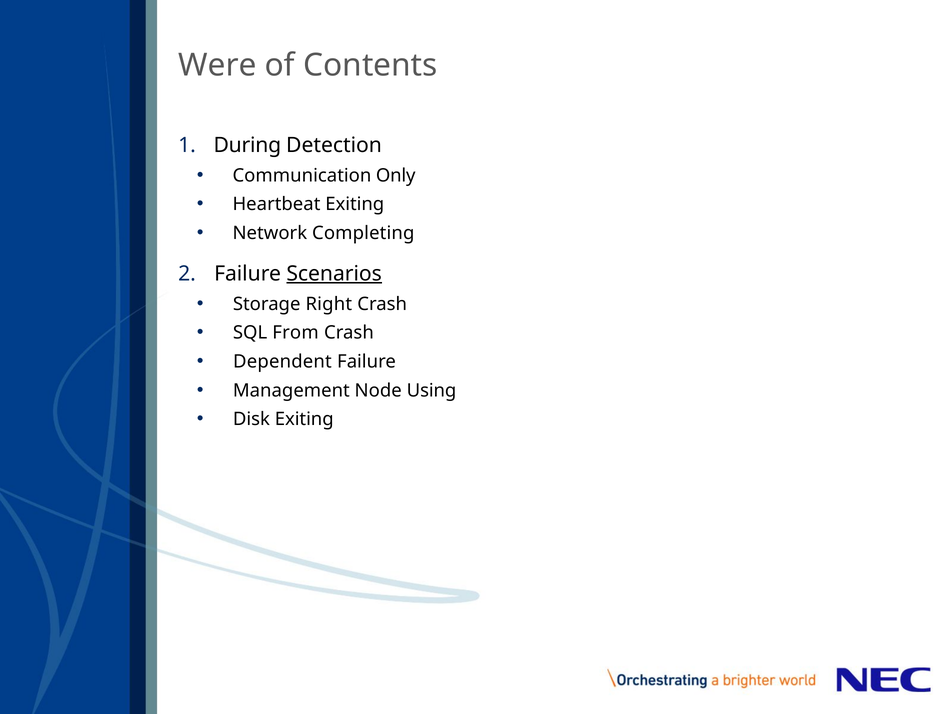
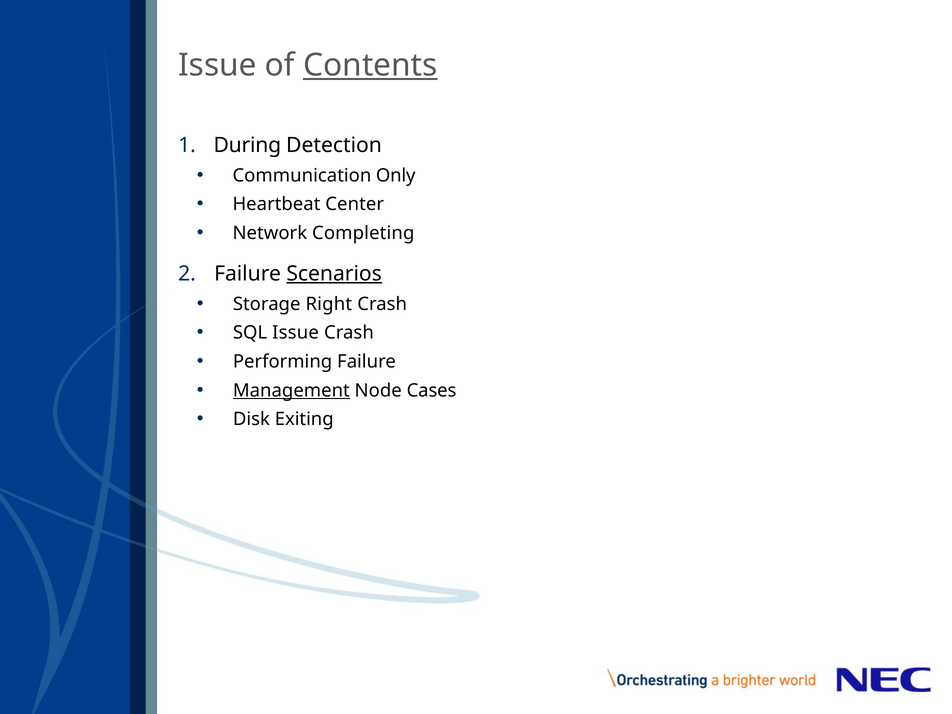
Were at (217, 65): Were -> Issue
Contents underline: none -> present
Heartbeat Exiting: Exiting -> Center
SQL From: From -> Issue
Dependent: Dependent -> Performing
Management underline: none -> present
Using: Using -> Cases
